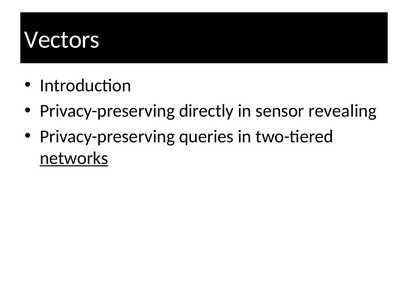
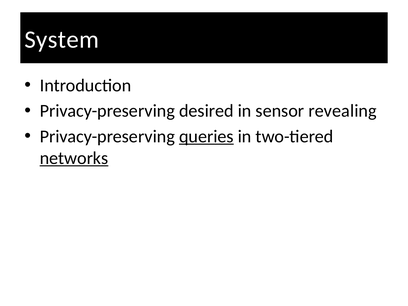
Vectors: Vectors -> System
directly: directly -> desired
queries underline: none -> present
